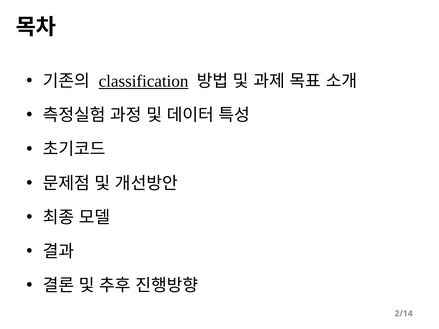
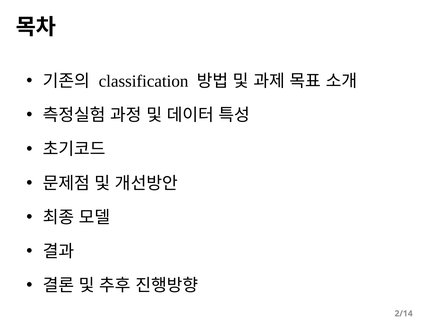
classification underline: present -> none
